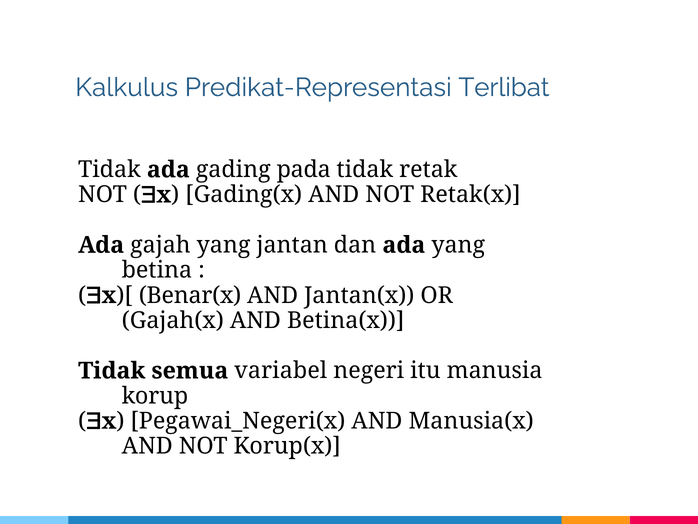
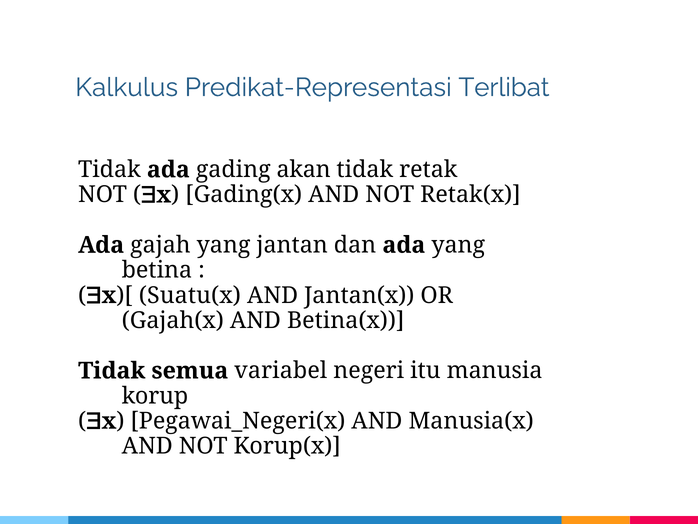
pada: pada -> akan
Benar(x: Benar(x -> Suatu(x
